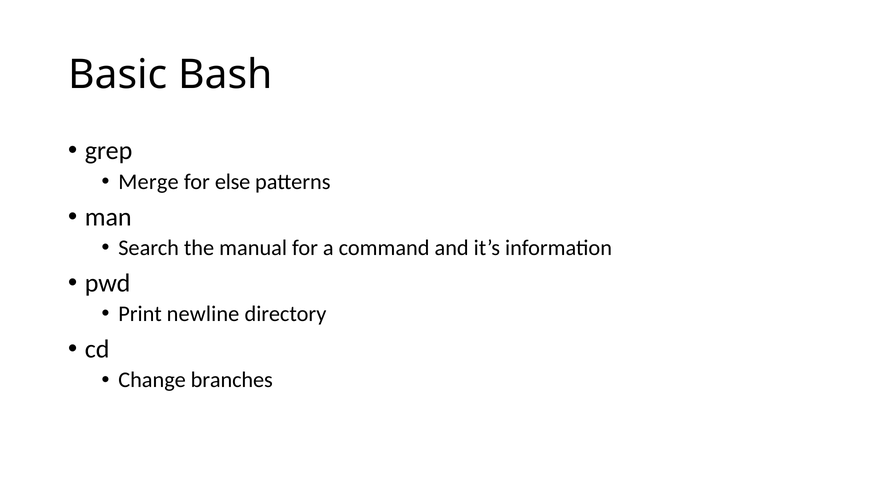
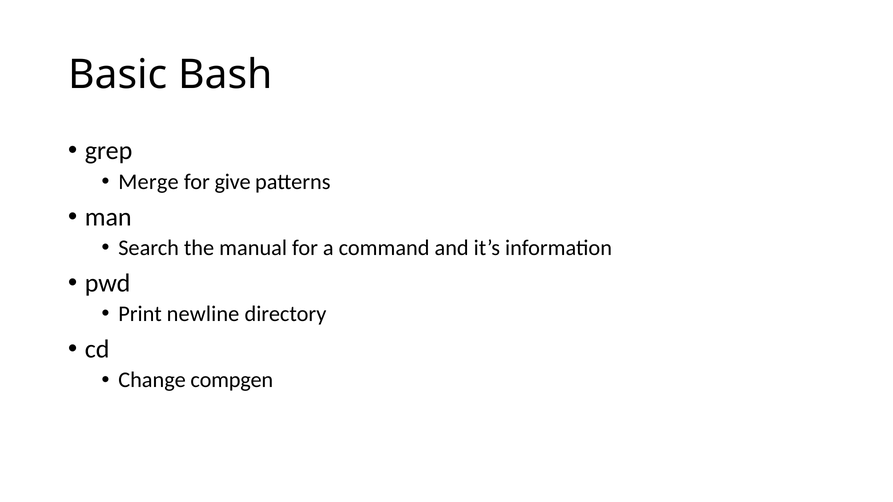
else: else -> give
branches: branches -> compgen
